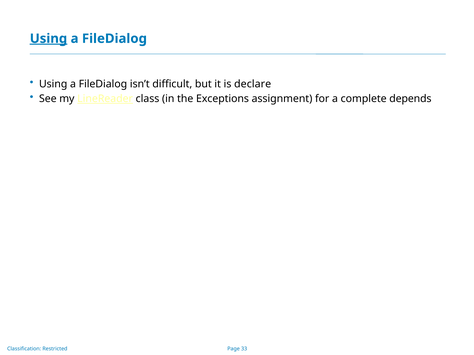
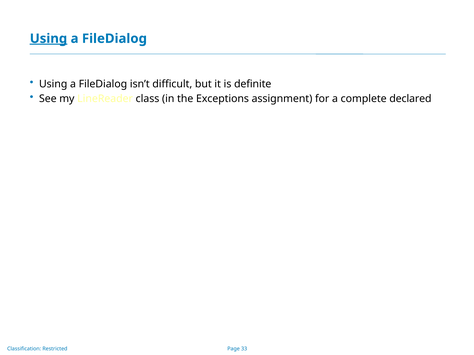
declare: declare -> definite
LineReader underline: present -> none
depends: depends -> declared
